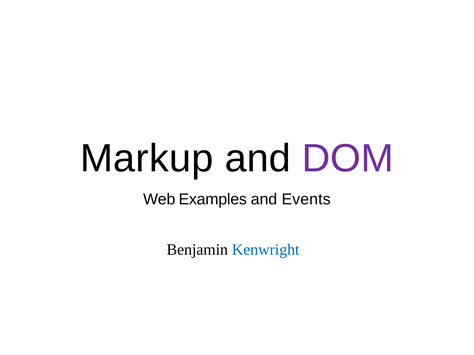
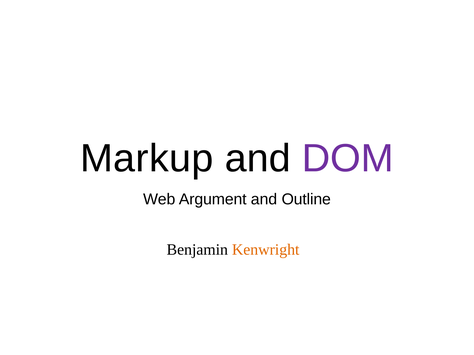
Examples: Examples -> Argument
Events: Events -> Outline
Kenwright colour: blue -> orange
